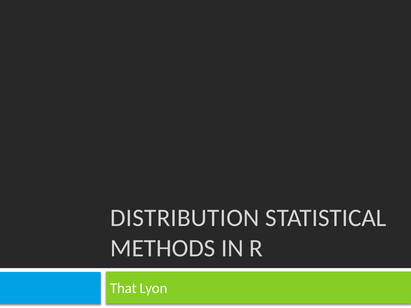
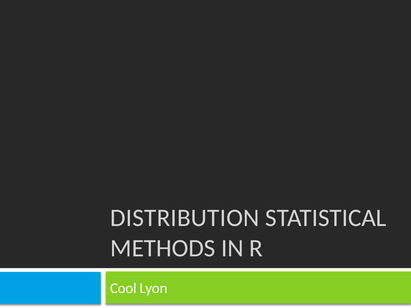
That: That -> Cool
